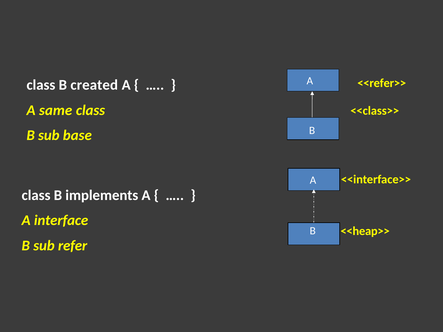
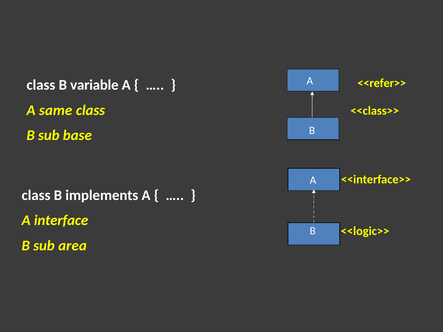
created: created -> variable
<<heap>>: <<heap>> -> <<logic>>
refer: refer -> area
